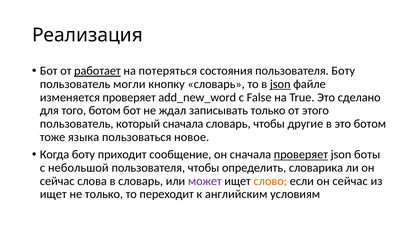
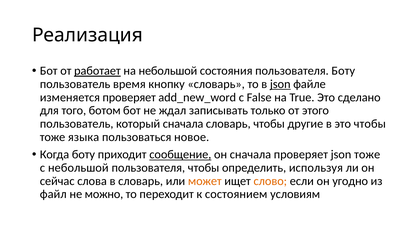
на потеряться: потеряться -> небольшой
могли: могли -> время
это ботом: ботом -> чтобы
сообщение underline: none -> present
проверяет at (301, 155) underline: present -> none
json боты: боты -> тоже
словарика: словарика -> используя
может colour: purple -> orange
если он сейчас: сейчас -> угодно
ищет at (53, 194): ищет -> файл
не только: только -> можно
английским: английским -> состоянием
